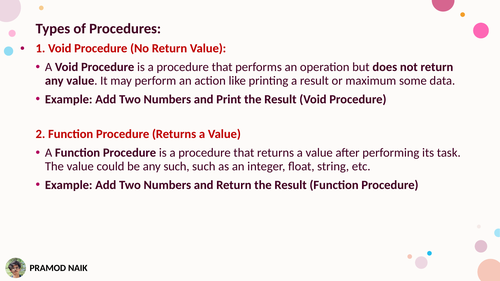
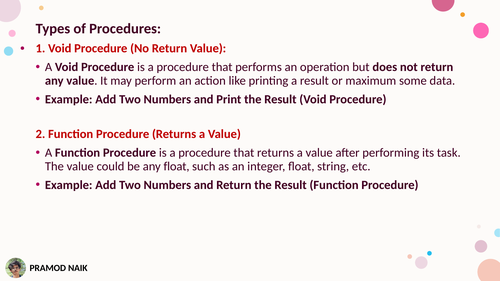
any such: such -> float
